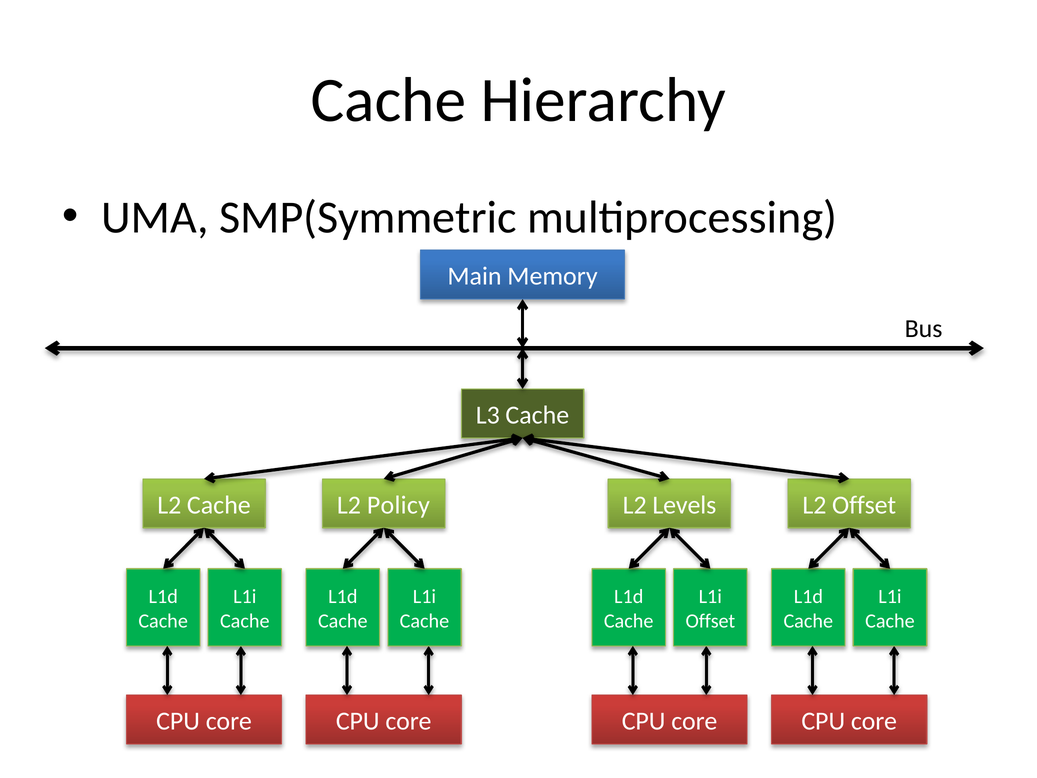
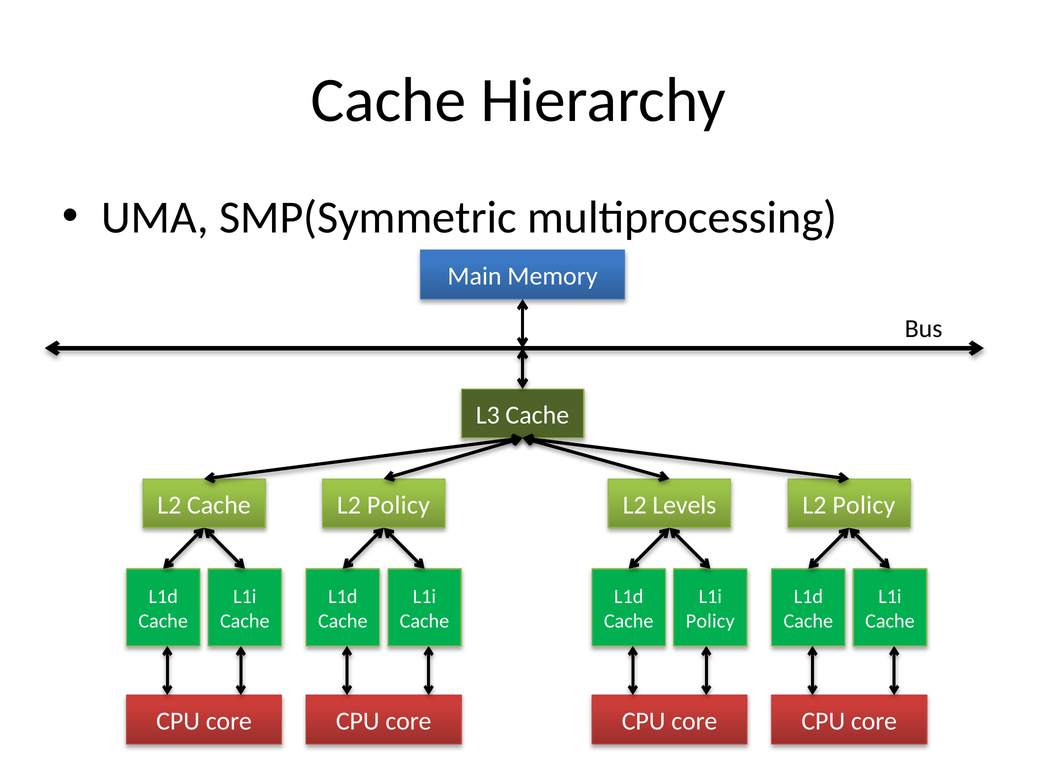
Offset at (864, 505): Offset -> Policy
Offset at (710, 621): Offset -> Policy
